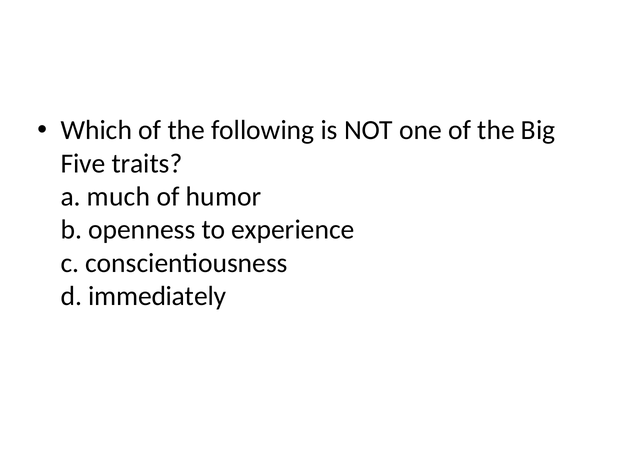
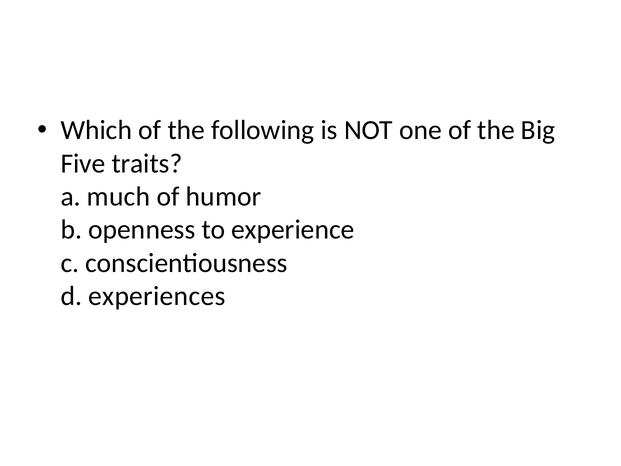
immediately: immediately -> experiences
